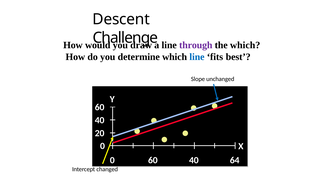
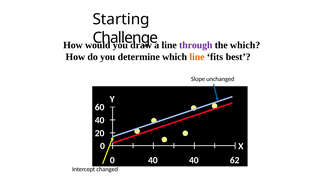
Descent: Descent -> Starting
line at (197, 57) colour: blue -> orange
60 at (153, 160): 60 -> 40
64: 64 -> 62
